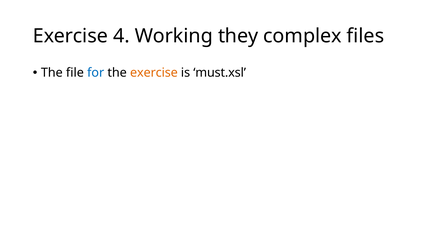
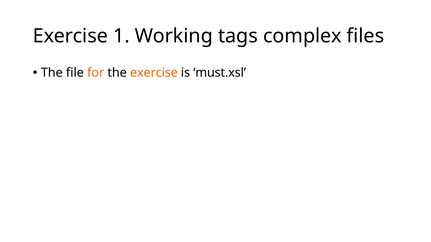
4: 4 -> 1
they: they -> tags
for colour: blue -> orange
